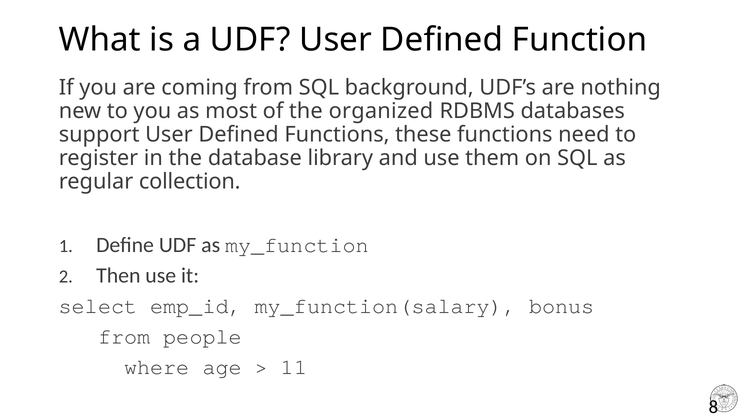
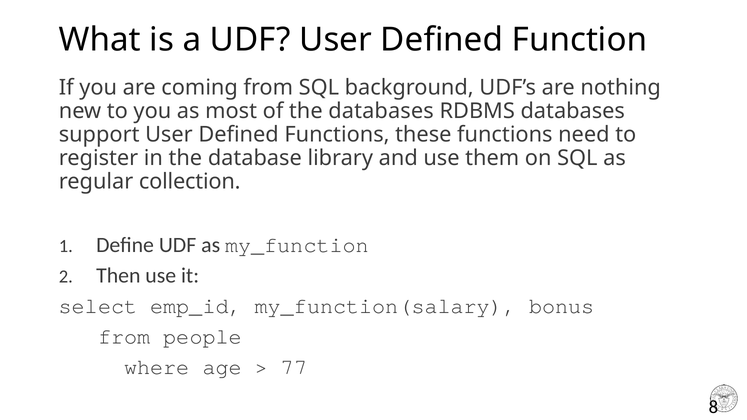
the organized: organized -> databases
11: 11 -> 77
